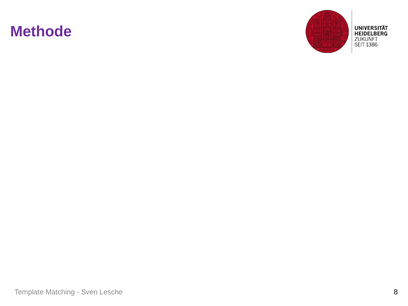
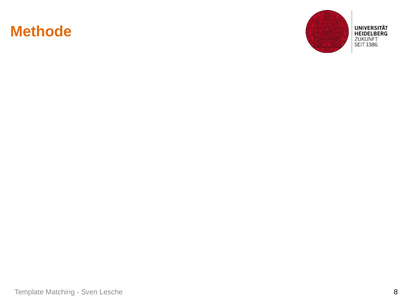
Methode colour: purple -> orange
